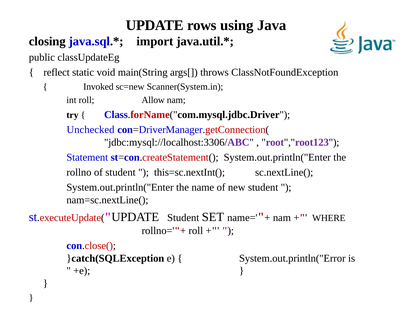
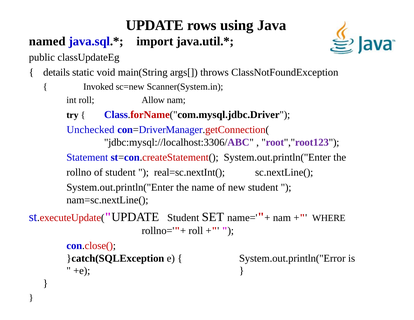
closing: closing -> named
reflect: reflect -> details
this=sc.nextInt(: this=sc.nextInt( -> real=sc.nextInt(
